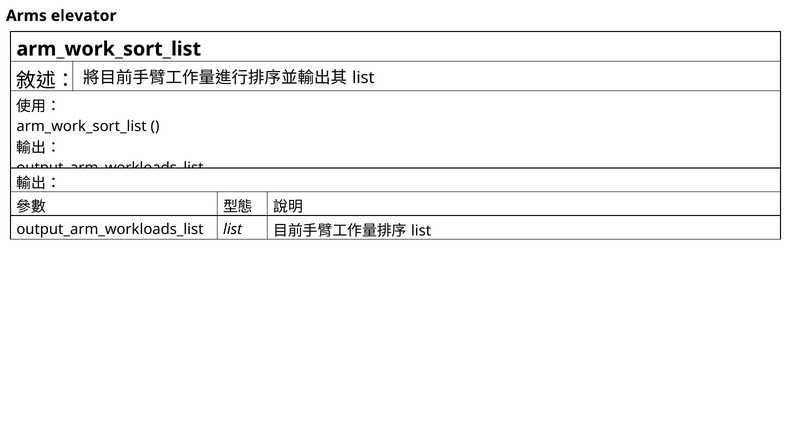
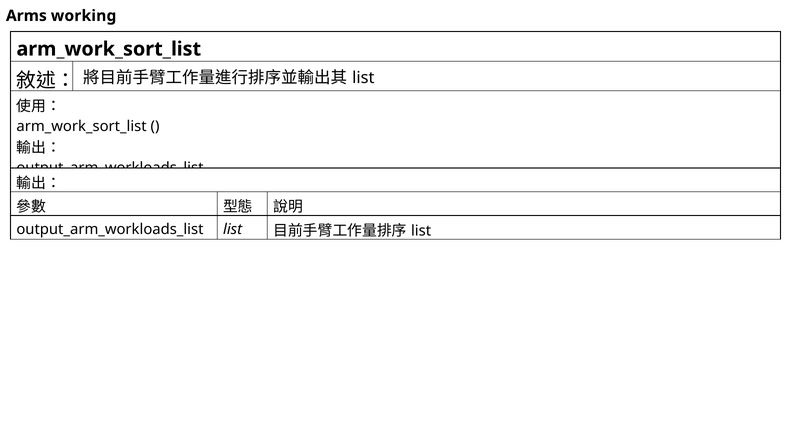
elevator: elevator -> working
